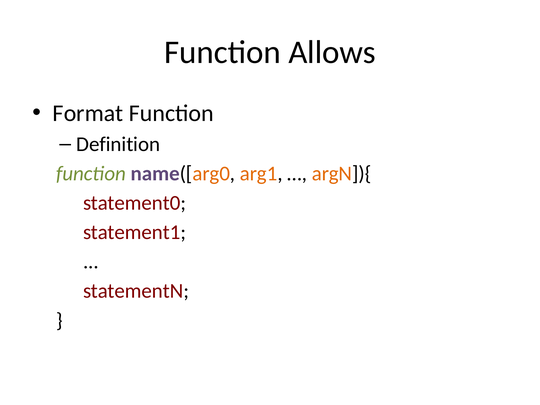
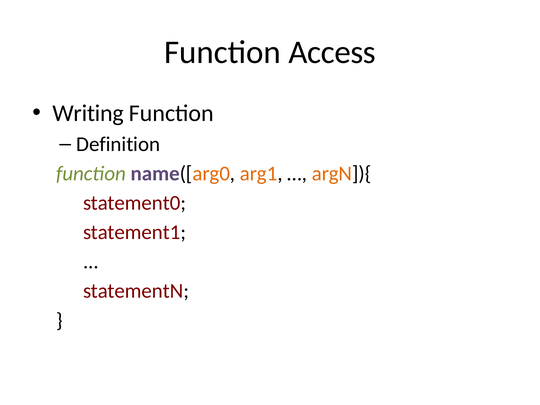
Allows: Allows -> Access
Format: Format -> Writing
